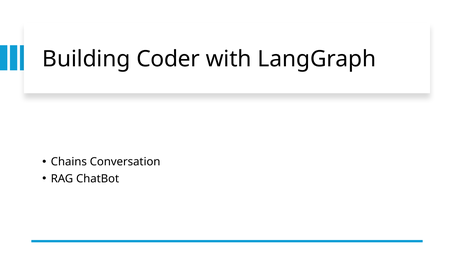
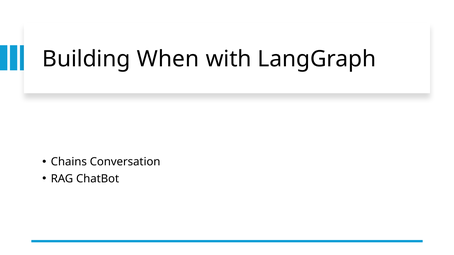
Coder: Coder -> When
